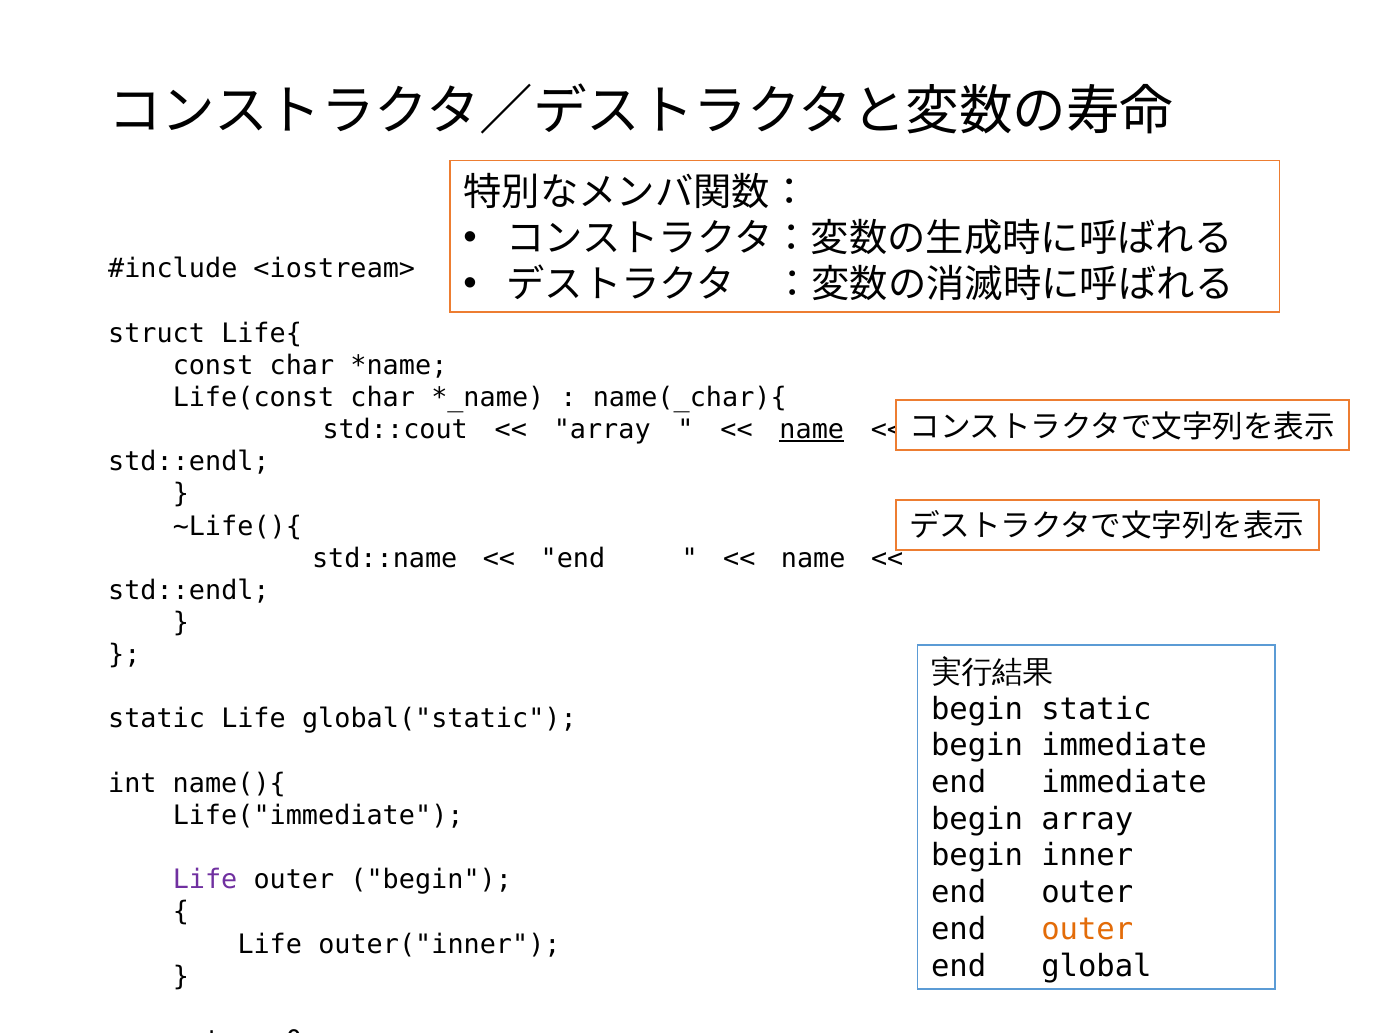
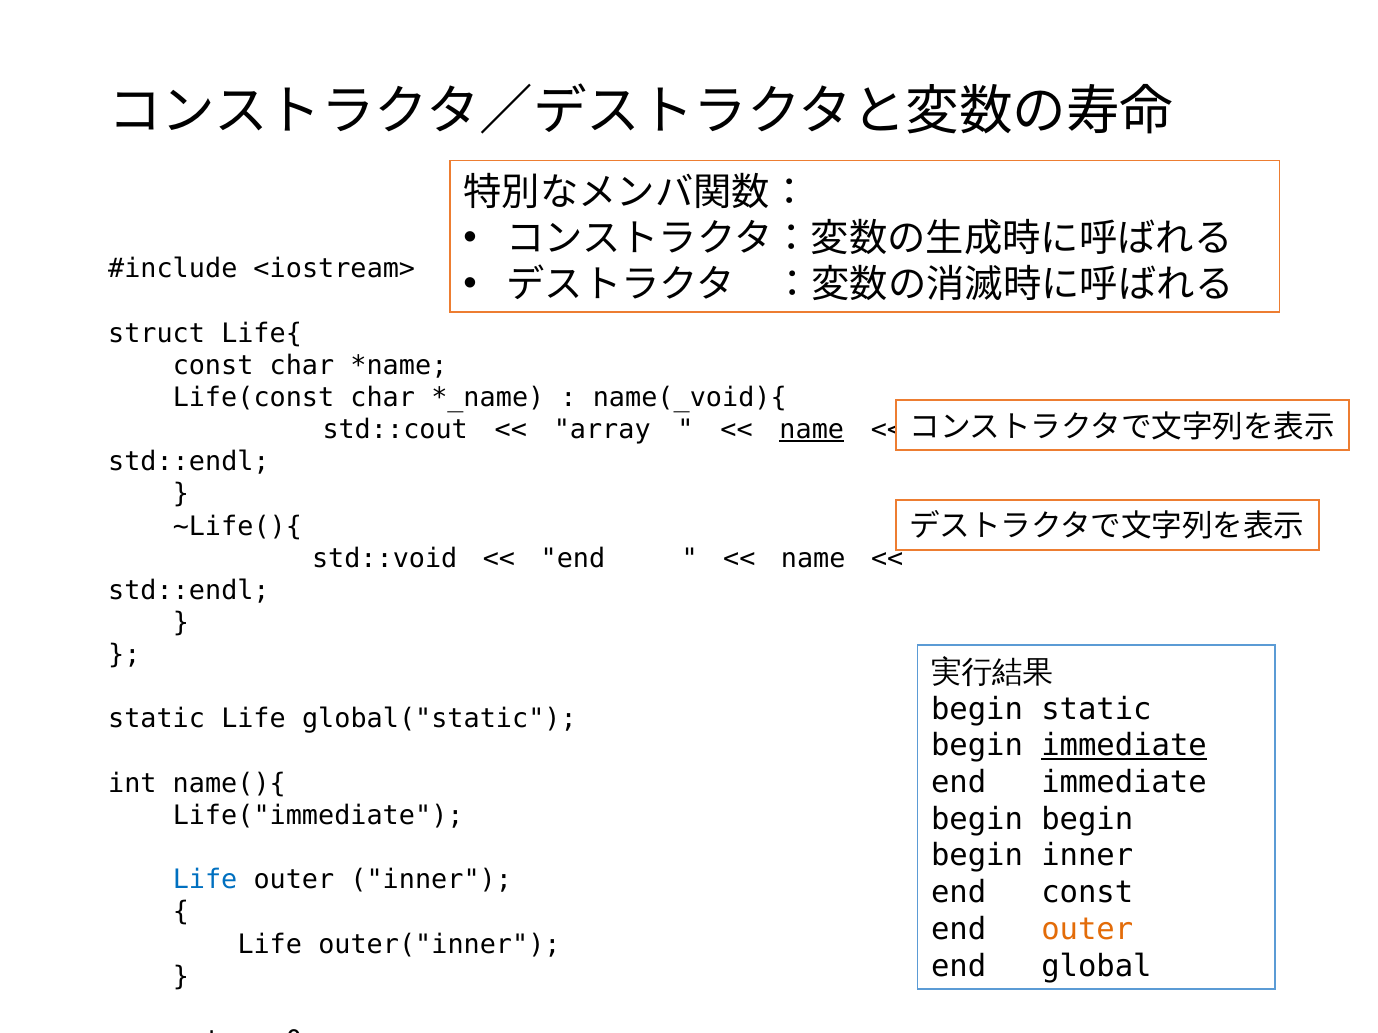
name(_char){: name(_char){ -> name(_void){
std::name: std::name -> std::void
immediate at (1124, 746) underline: none -> present
array at (1087, 820): array -> begin
Life at (205, 880) colour: purple -> blue
outer begin: begin -> inner
outer at (1087, 893): outer -> const
